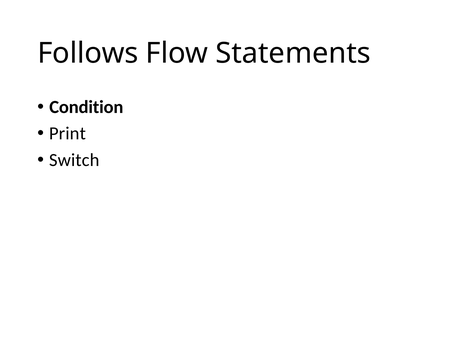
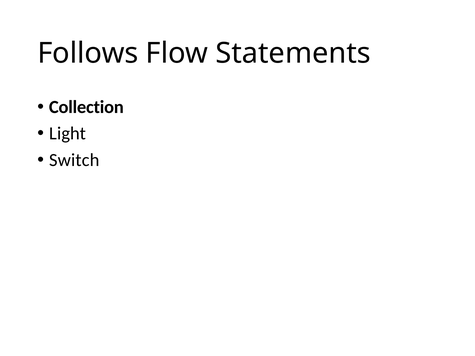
Condition: Condition -> Collection
Print: Print -> Light
